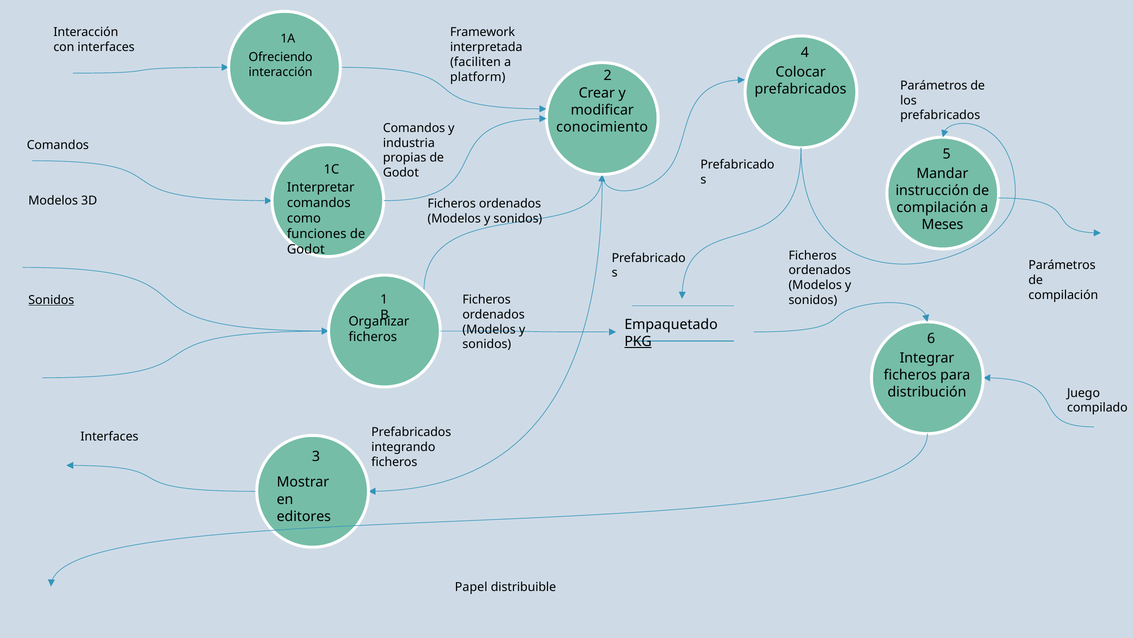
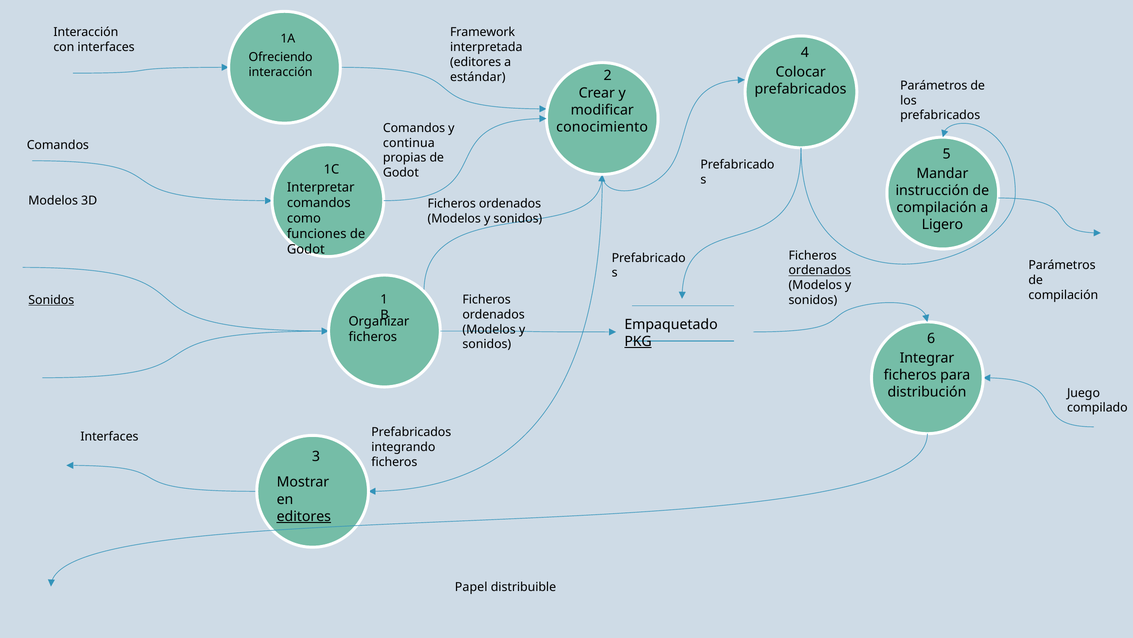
faciliten at (475, 62): faciliten -> editores
platform: platform -> estándar
industria: industria -> continua
Meses: Meses -> Ligero
ordenados at (820, 270) underline: none -> present
editores at (304, 516) underline: none -> present
